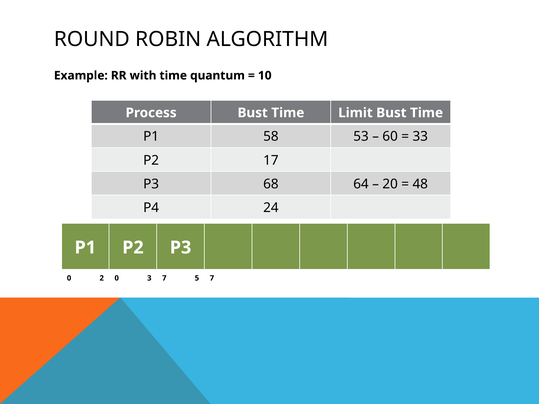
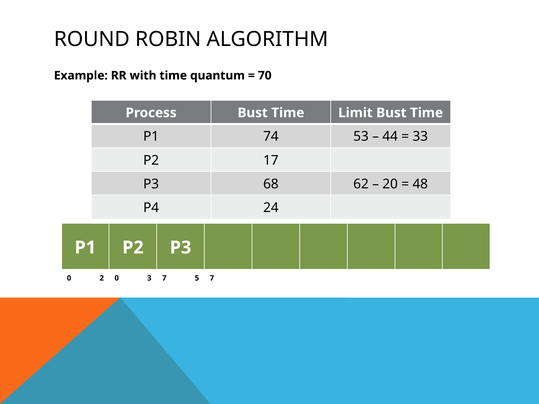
10: 10 -> 70
58: 58 -> 74
60: 60 -> 44
64: 64 -> 62
